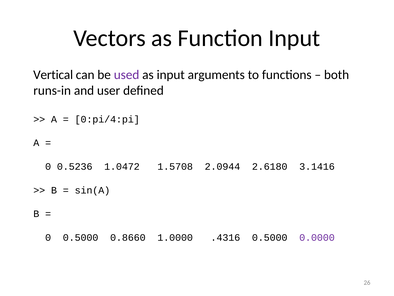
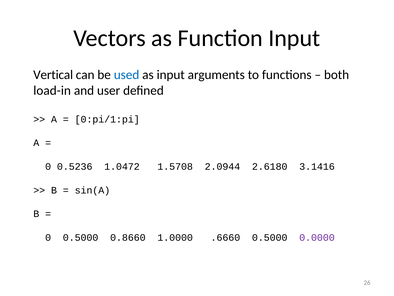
used colour: purple -> blue
runs-in: runs-in -> load-in
0:pi/4:pi: 0:pi/4:pi -> 0:pi/1:pi
.4316: .4316 -> .6660
